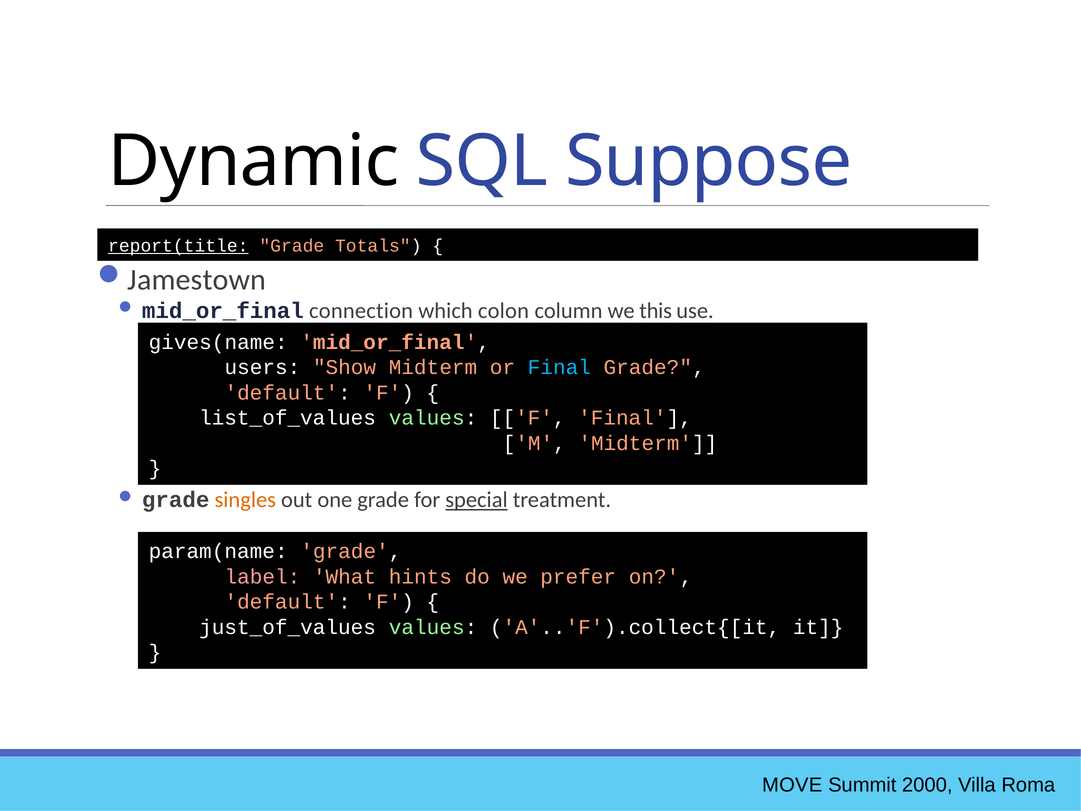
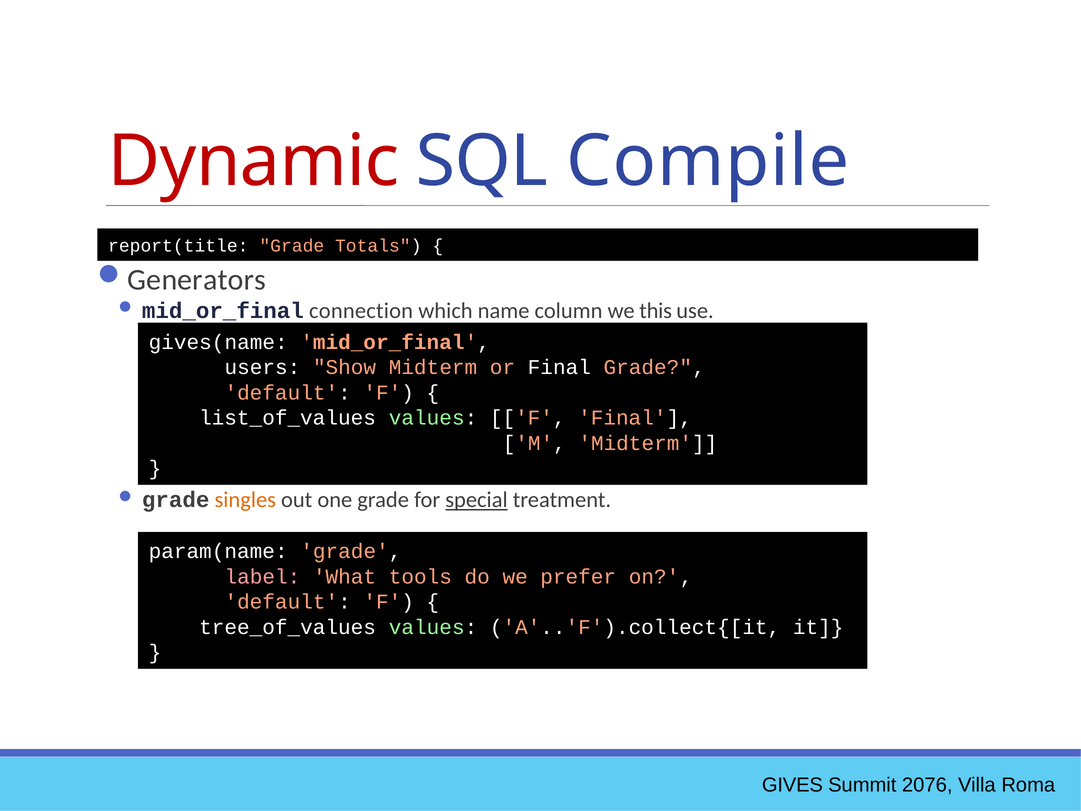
Dynamic colour: black -> red
Suppose: Suppose -> Compile
report(title underline: present -> none
Jamestown: Jamestown -> Generators
colon: colon -> name
Final at (559, 367) colour: light blue -> white
hints: hints -> tools
just_of_values: just_of_values -> tree_of_values
MOVE: MOVE -> GIVES
2000: 2000 -> 2076
